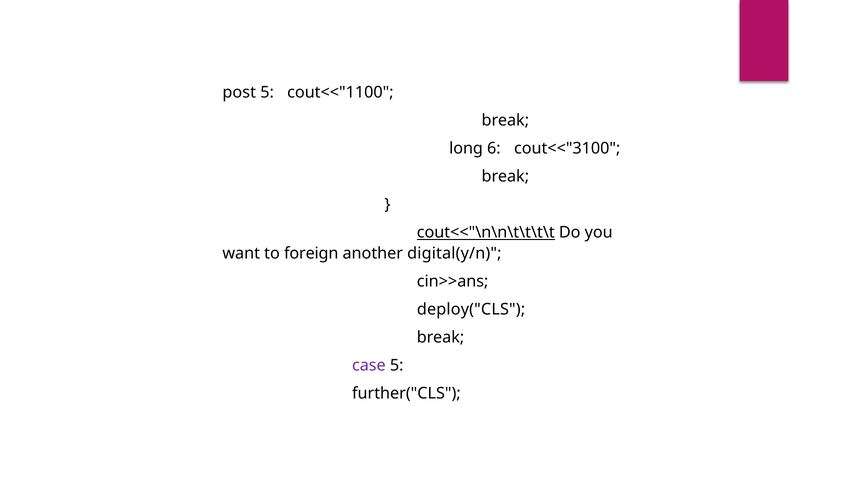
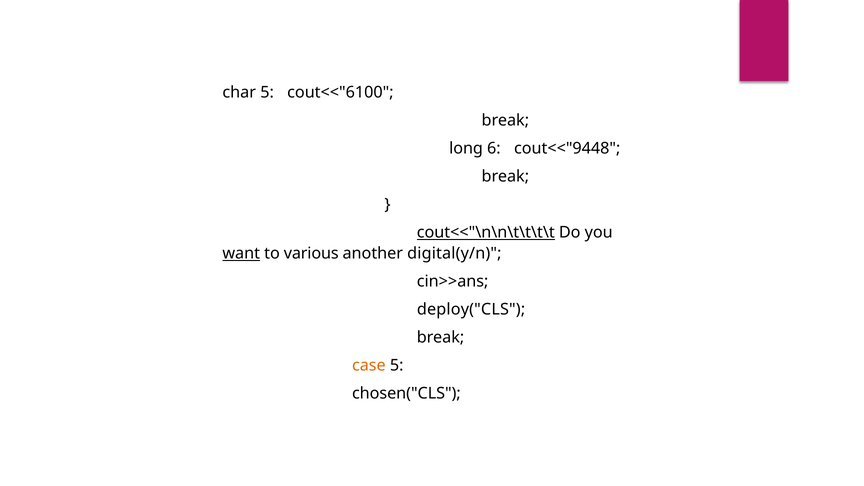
post: post -> char
cout<<"1100: cout<<"1100 -> cout<<"6100
cout<<"3100: cout<<"3100 -> cout<<"9448
want underline: none -> present
foreign: foreign -> various
case colour: purple -> orange
further("CLS: further("CLS -> chosen("CLS
